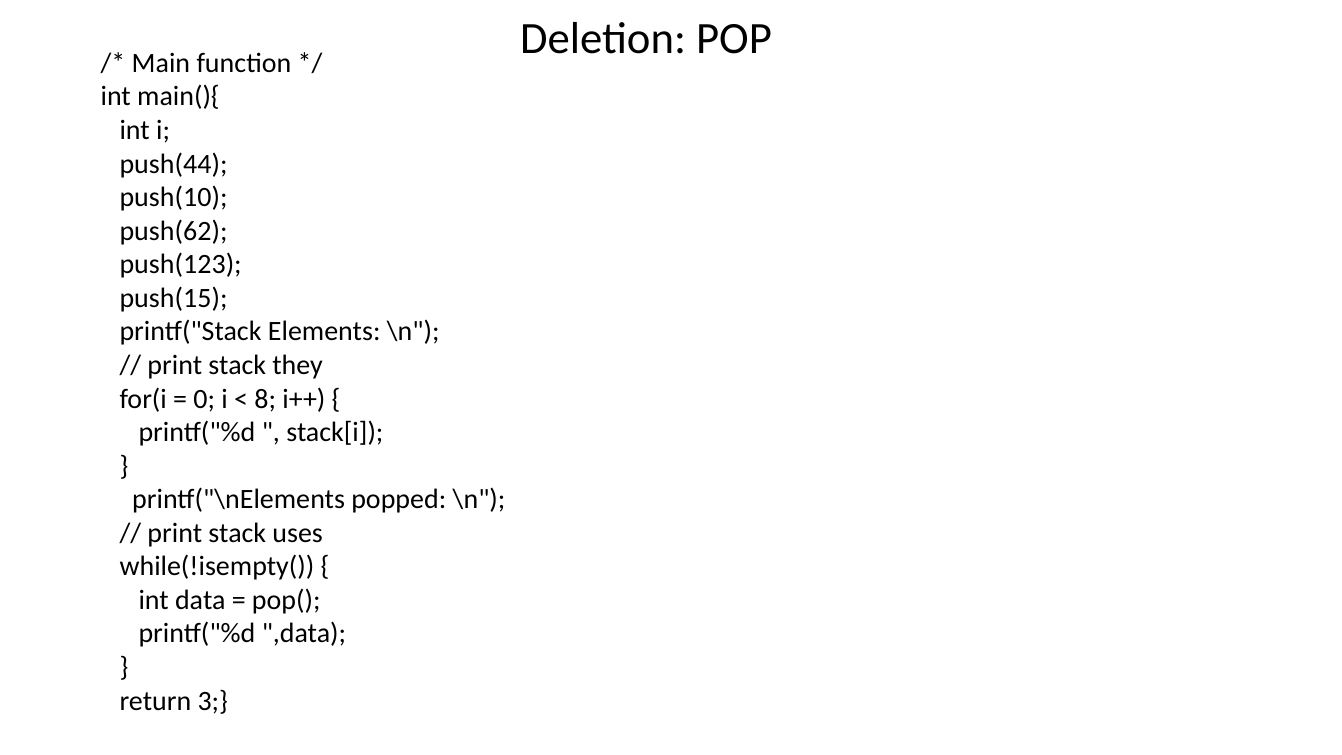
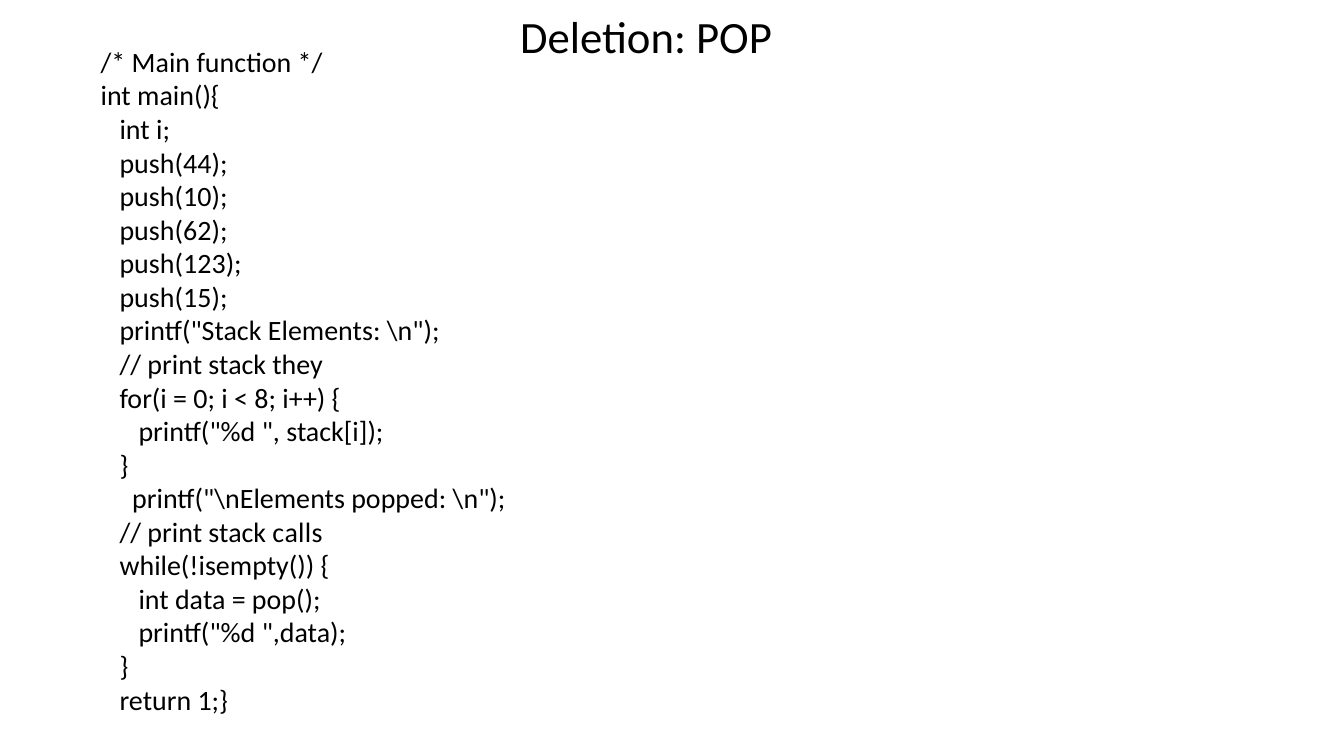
uses: uses -> calls
3: 3 -> 1
